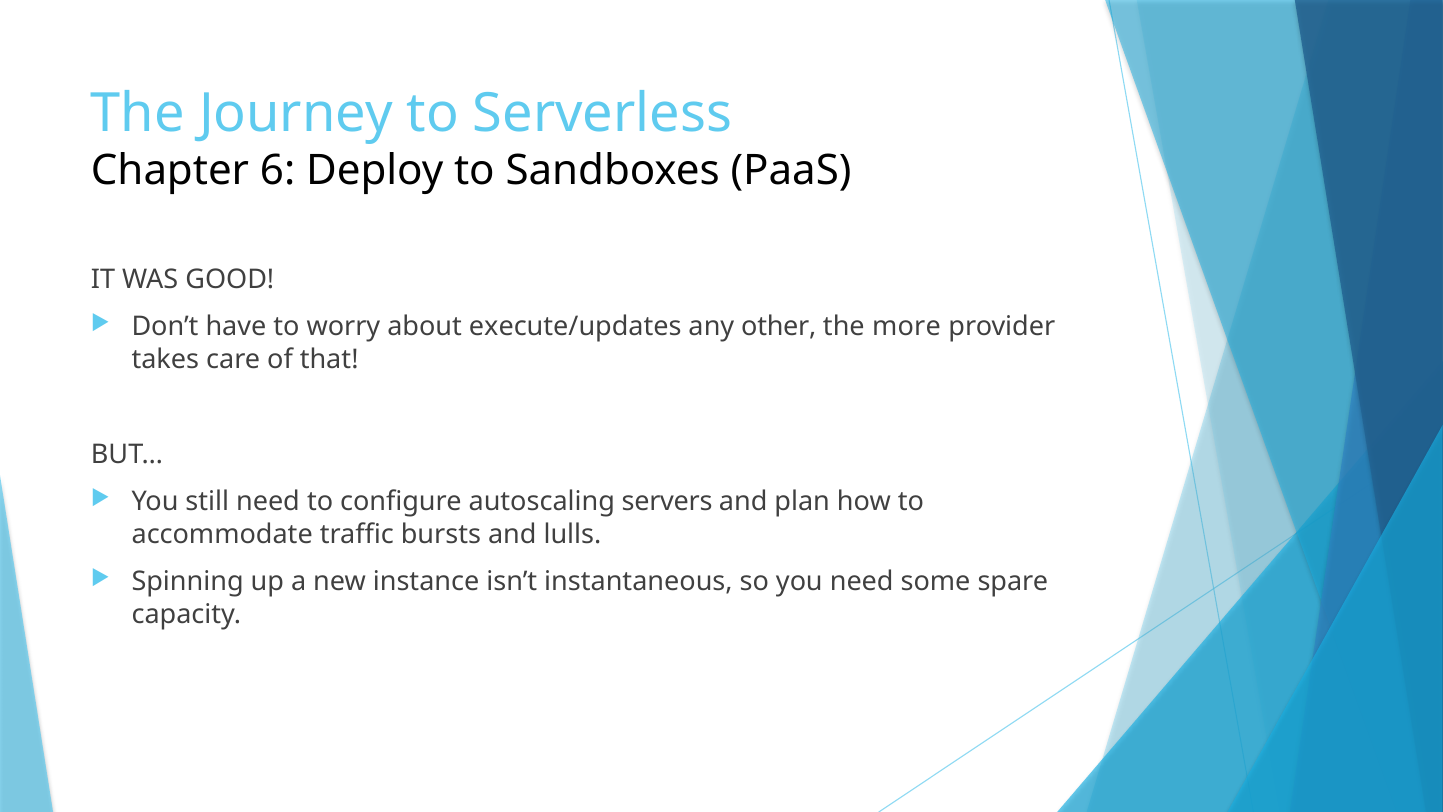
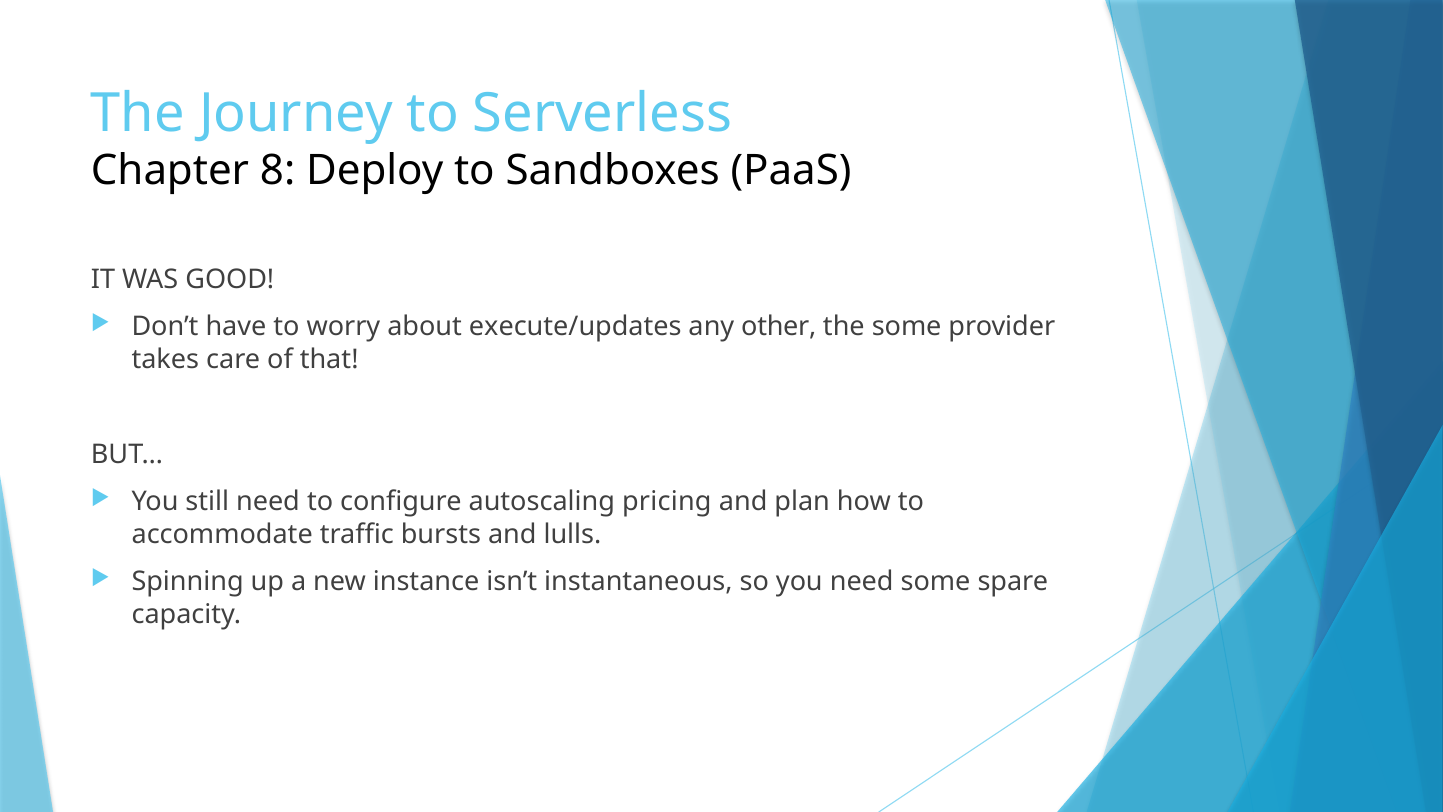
6: 6 -> 8
the more: more -> some
servers: servers -> pricing
